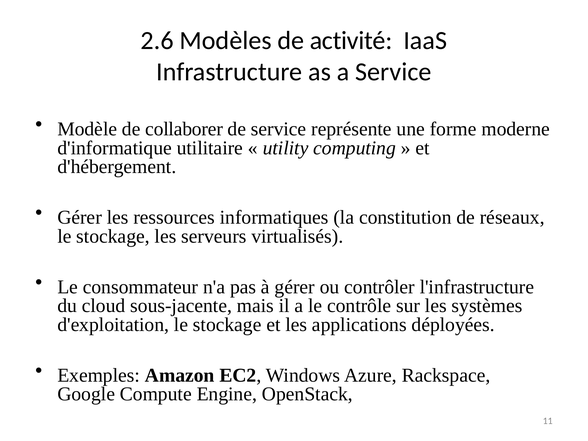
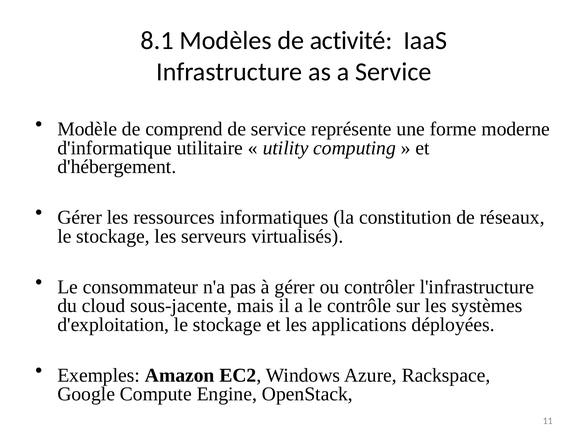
2.6: 2.6 -> 8.1
collaborer: collaborer -> comprend
